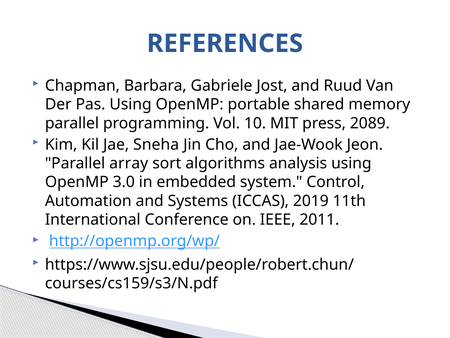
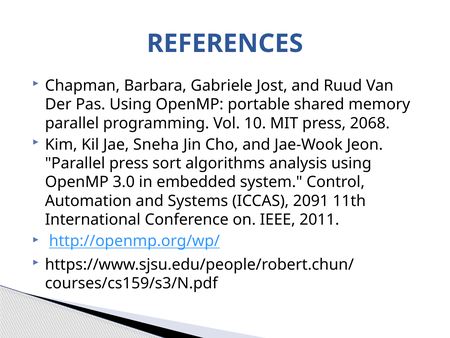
2089: 2089 -> 2068
Parallel array: array -> press
2019: 2019 -> 2091
